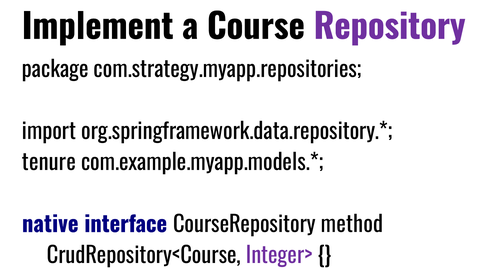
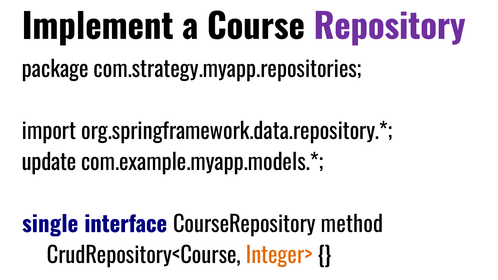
tenure: tenure -> update
native: native -> single
Integer> colour: purple -> orange
